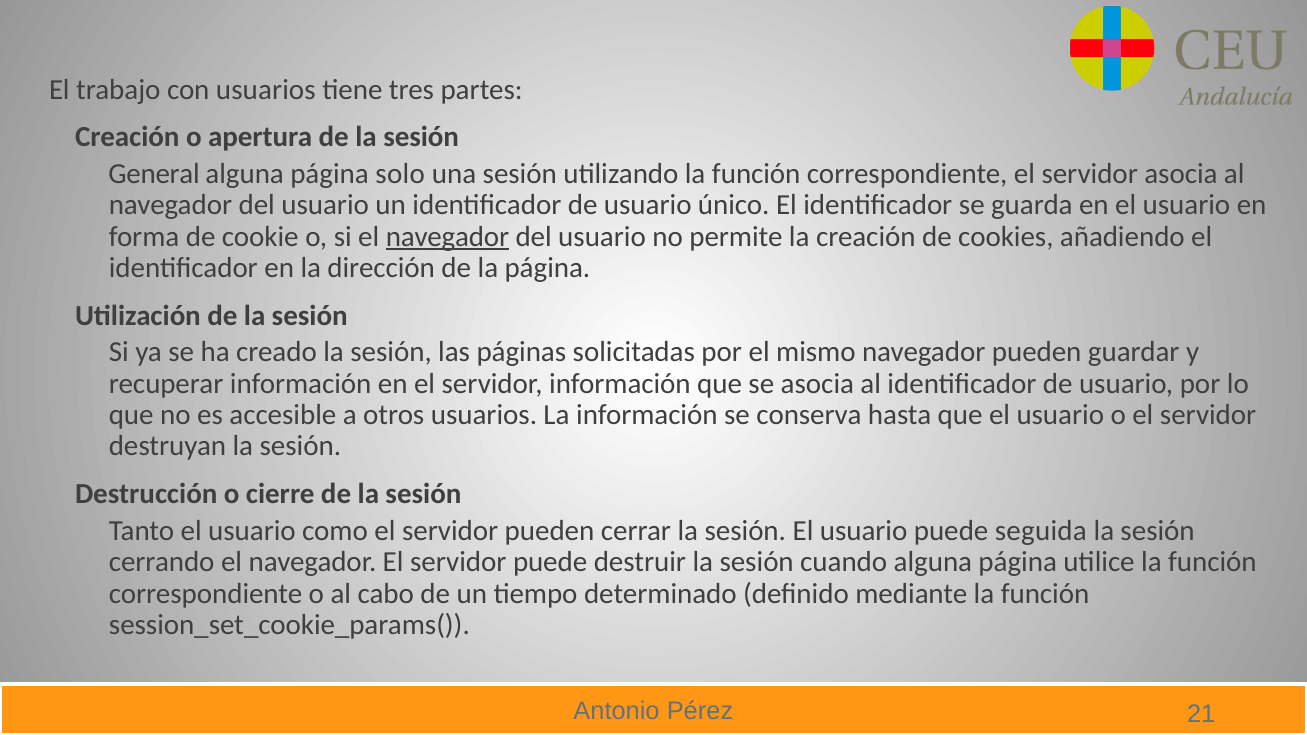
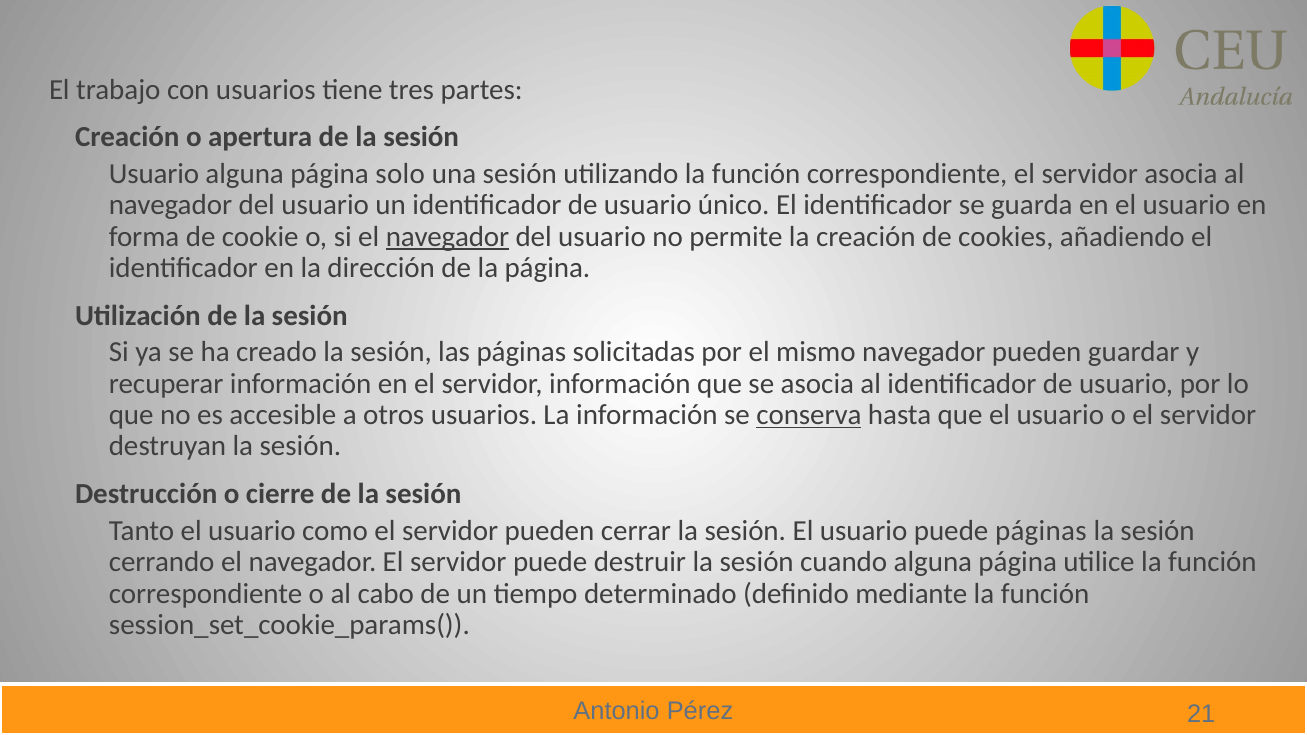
General at (154, 174): General -> Usuario
conserva underline: none -> present
puede seguida: seguida -> páginas
